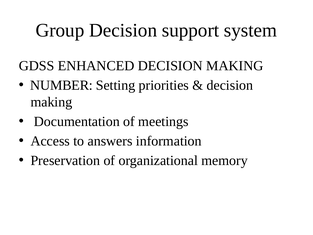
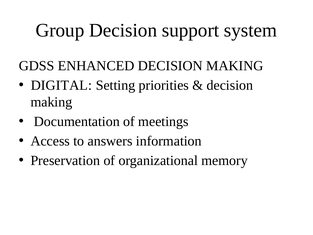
NUMBER: NUMBER -> DIGITAL
